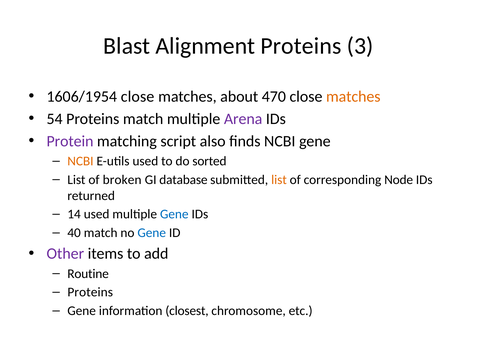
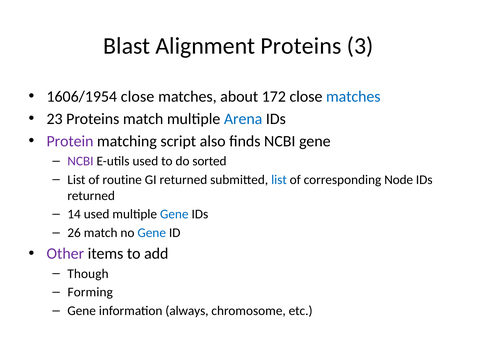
470: 470 -> 172
matches at (353, 97) colour: orange -> blue
54: 54 -> 23
Arena colour: purple -> blue
NCBI at (80, 161) colour: orange -> purple
broken: broken -> routine
GI database: database -> returned
list at (279, 180) colour: orange -> blue
40: 40 -> 26
Routine: Routine -> Though
Proteins at (90, 292): Proteins -> Forming
closest: closest -> always
